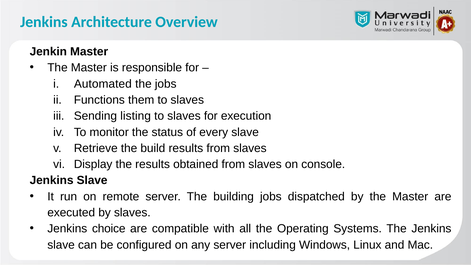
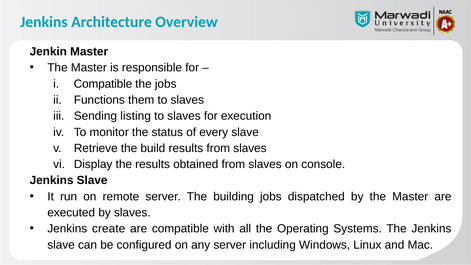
Automated at (103, 84): Automated -> Compatible
choice: choice -> create
